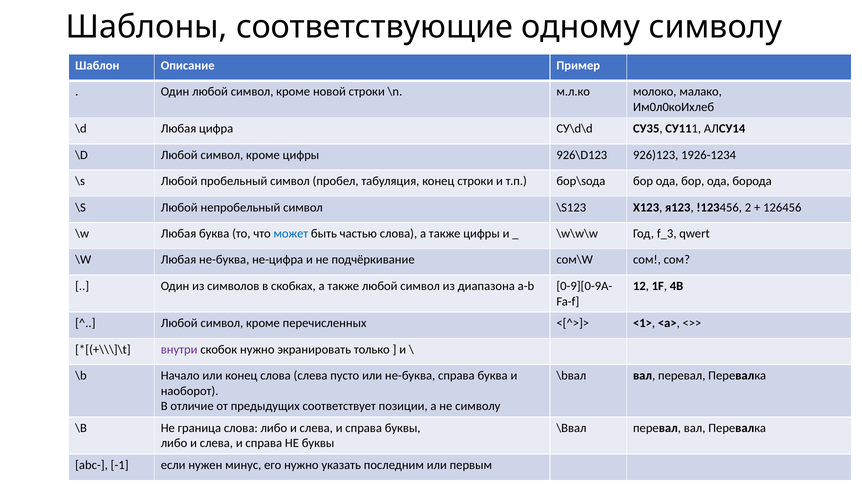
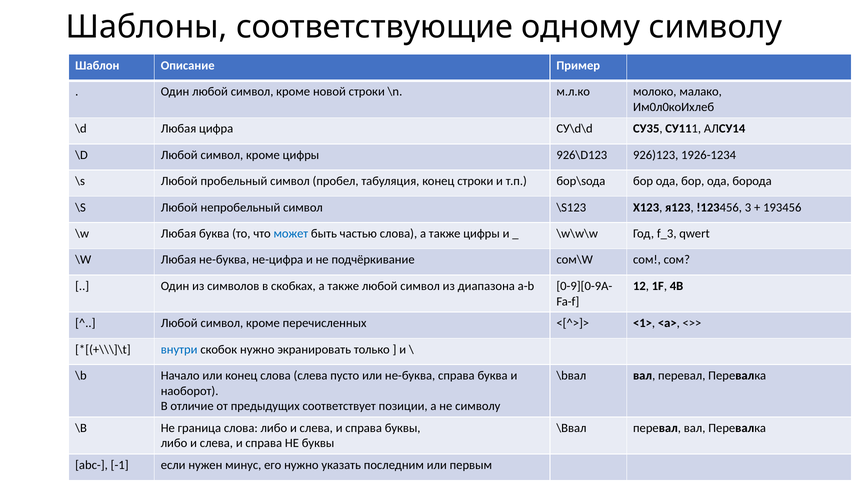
2: 2 -> 3
126456: 126456 -> 193456
внутри colour: purple -> blue
